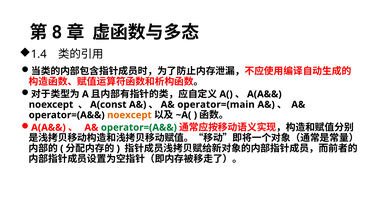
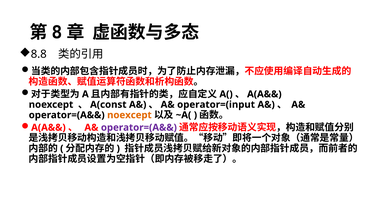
1.4: 1.4 -> 8.8
operator=(main: operator=(main -> operator=(input
operator=(A&& at (139, 128) colour: green -> purple
